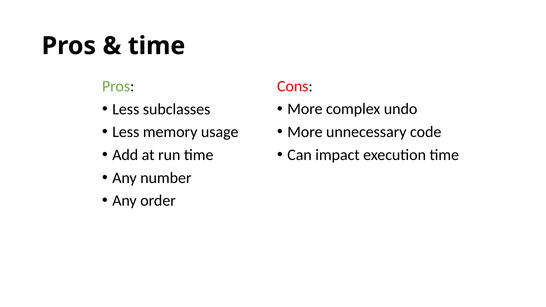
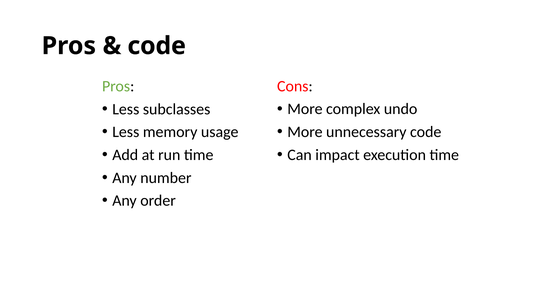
time at (157, 46): time -> code
